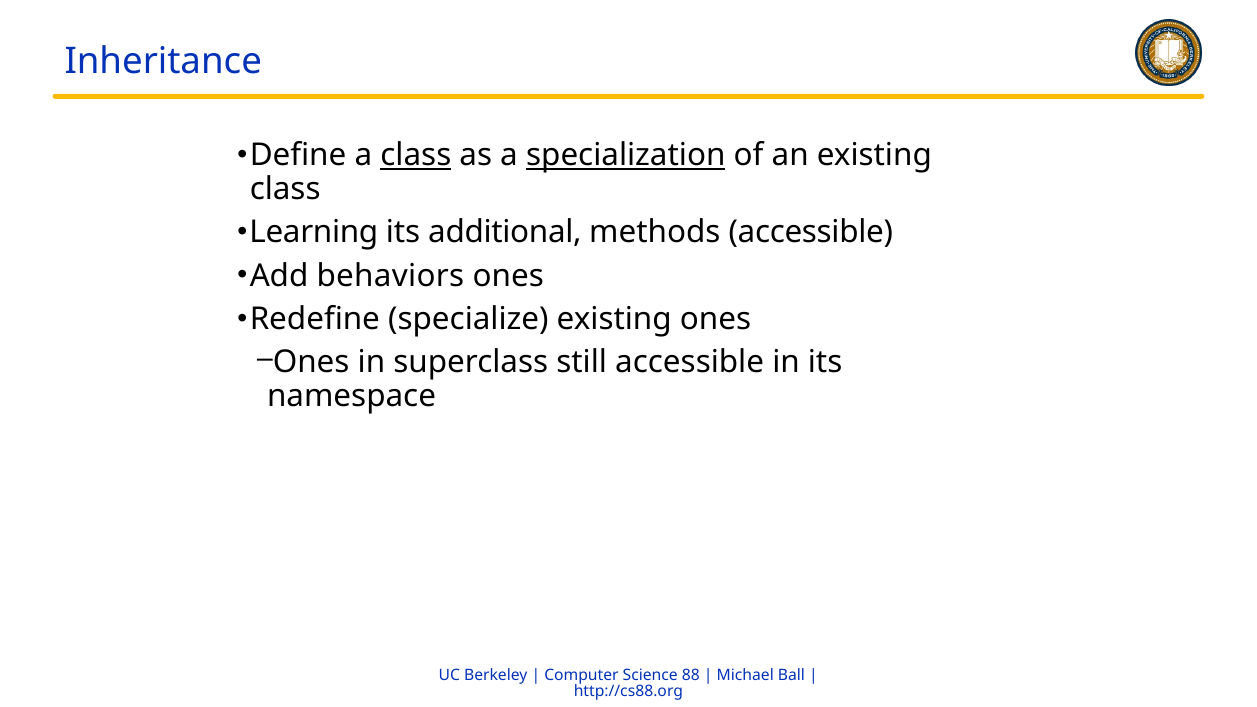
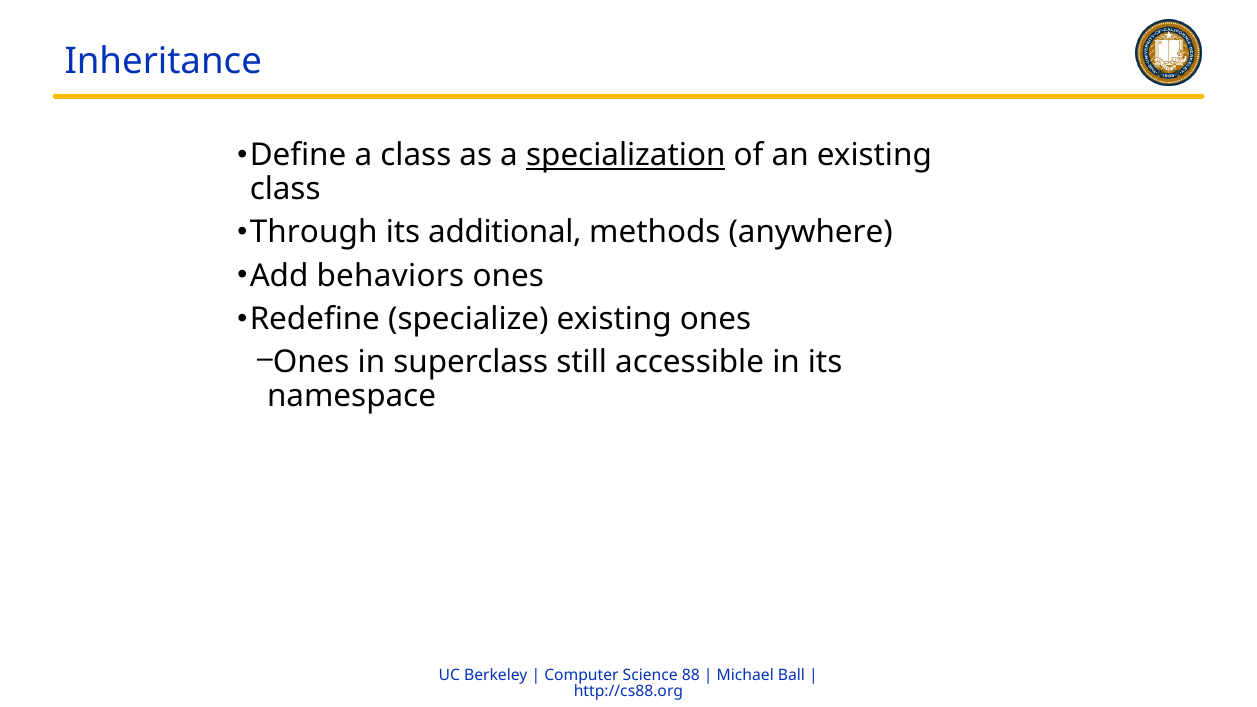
class at (416, 155) underline: present -> none
Learning: Learning -> Through
methods accessible: accessible -> anywhere
